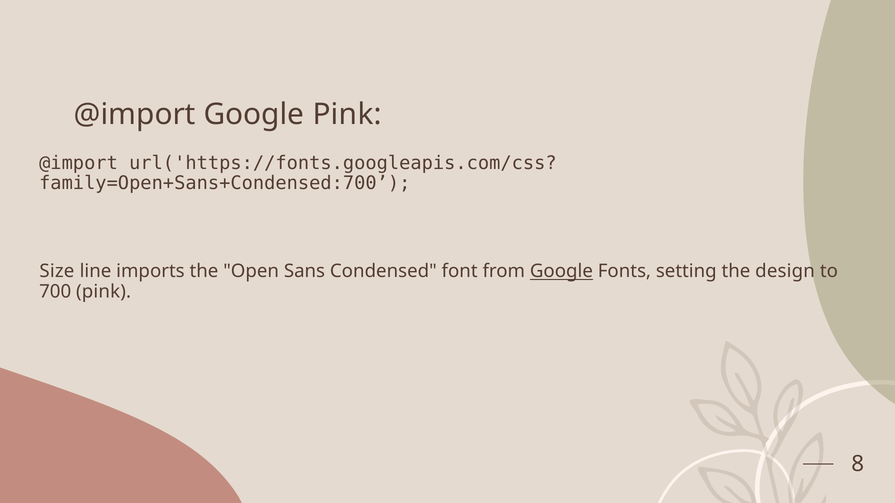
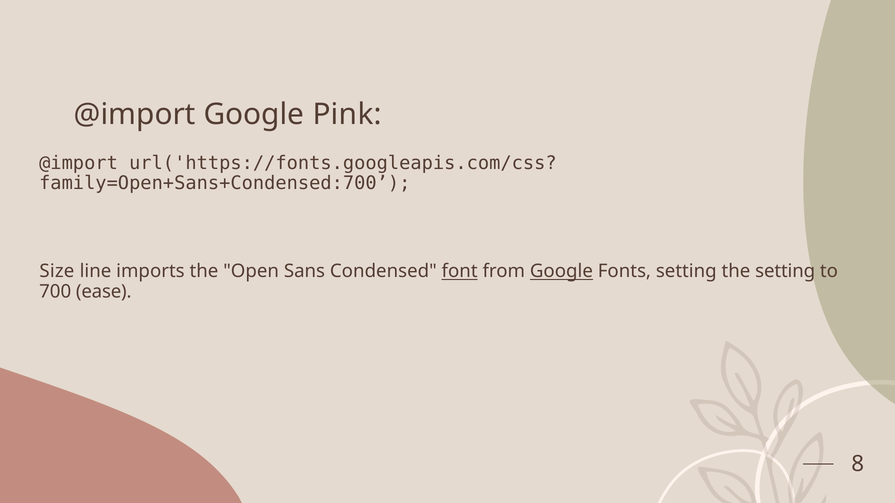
font underline: none -> present
the design: design -> setting
700 pink: pink -> ease
